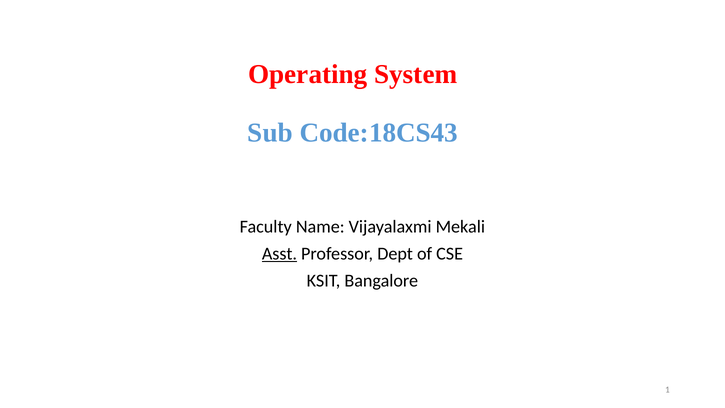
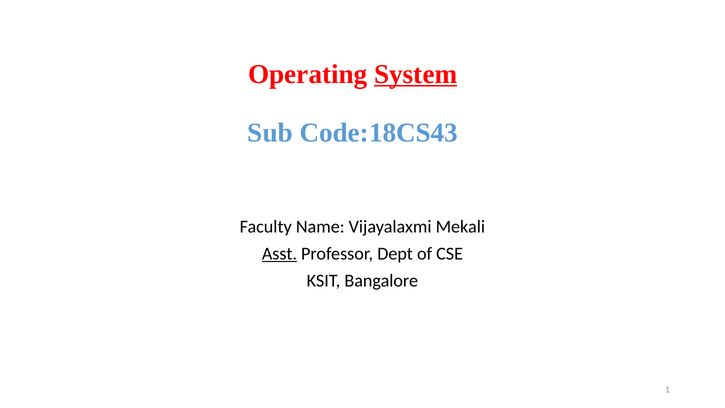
System underline: none -> present
